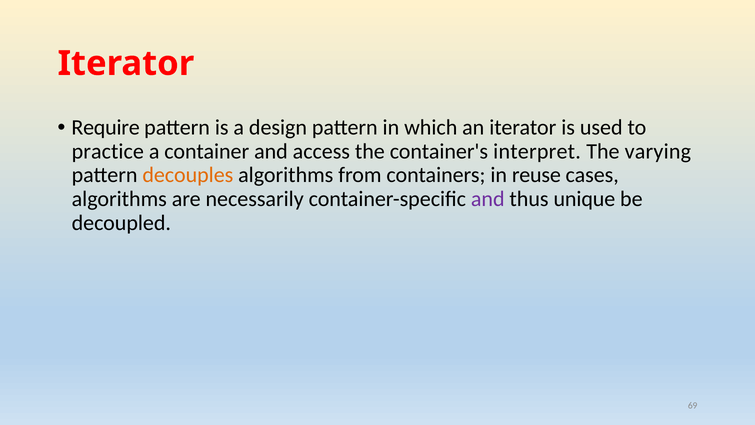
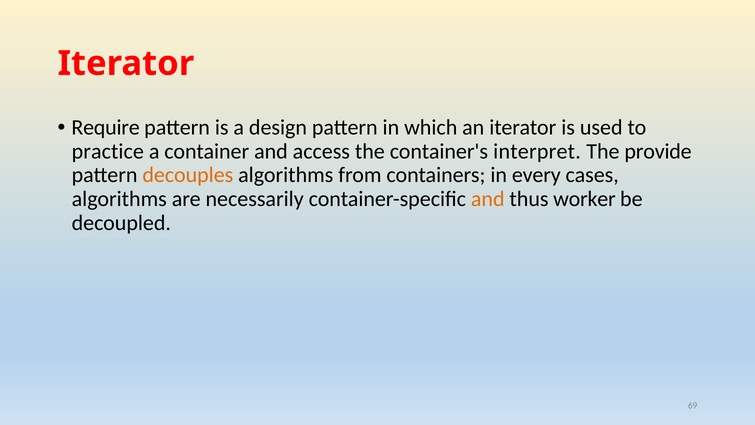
varying: varying -> provide
reuse: reuse -> every
and at (488, 199) colour: purple -> orange
unique: unique -> worker
